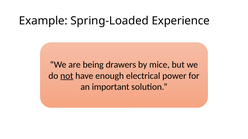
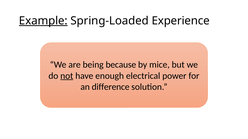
Example underline: none -> present
drawers: drawers -> because
important: important -> difference
